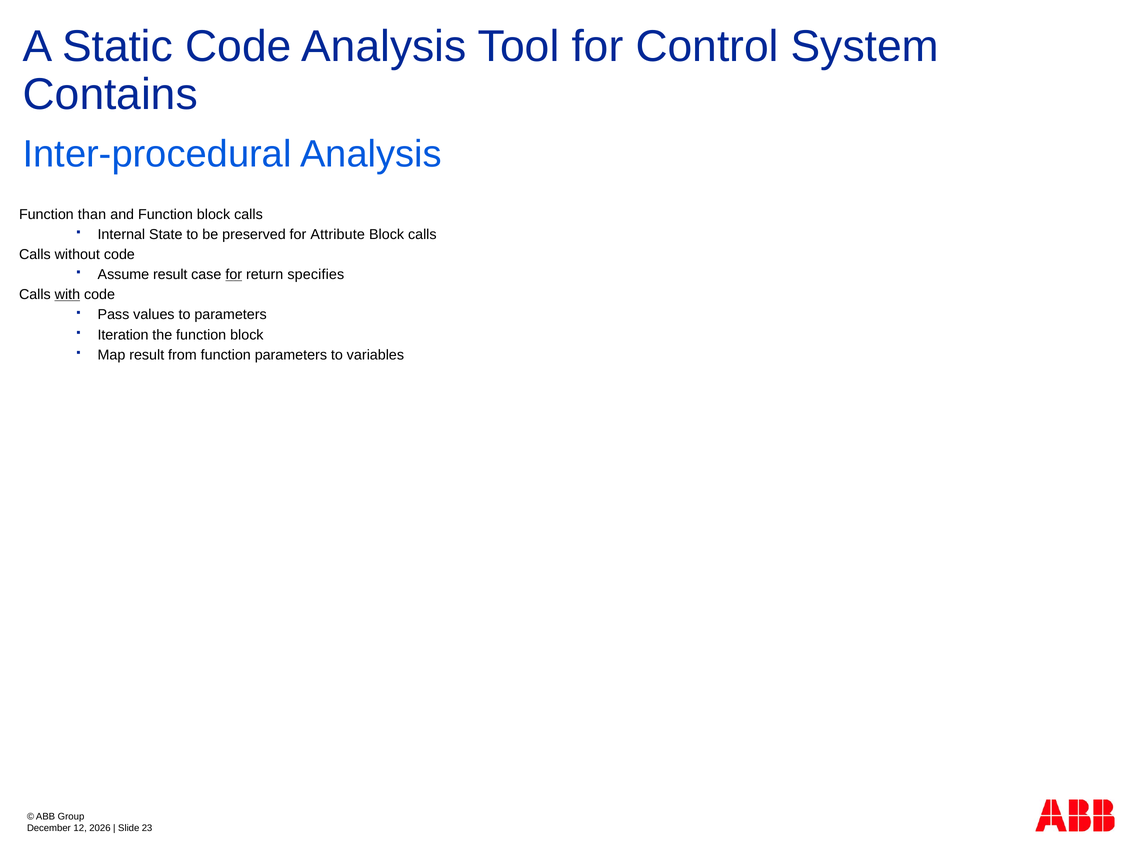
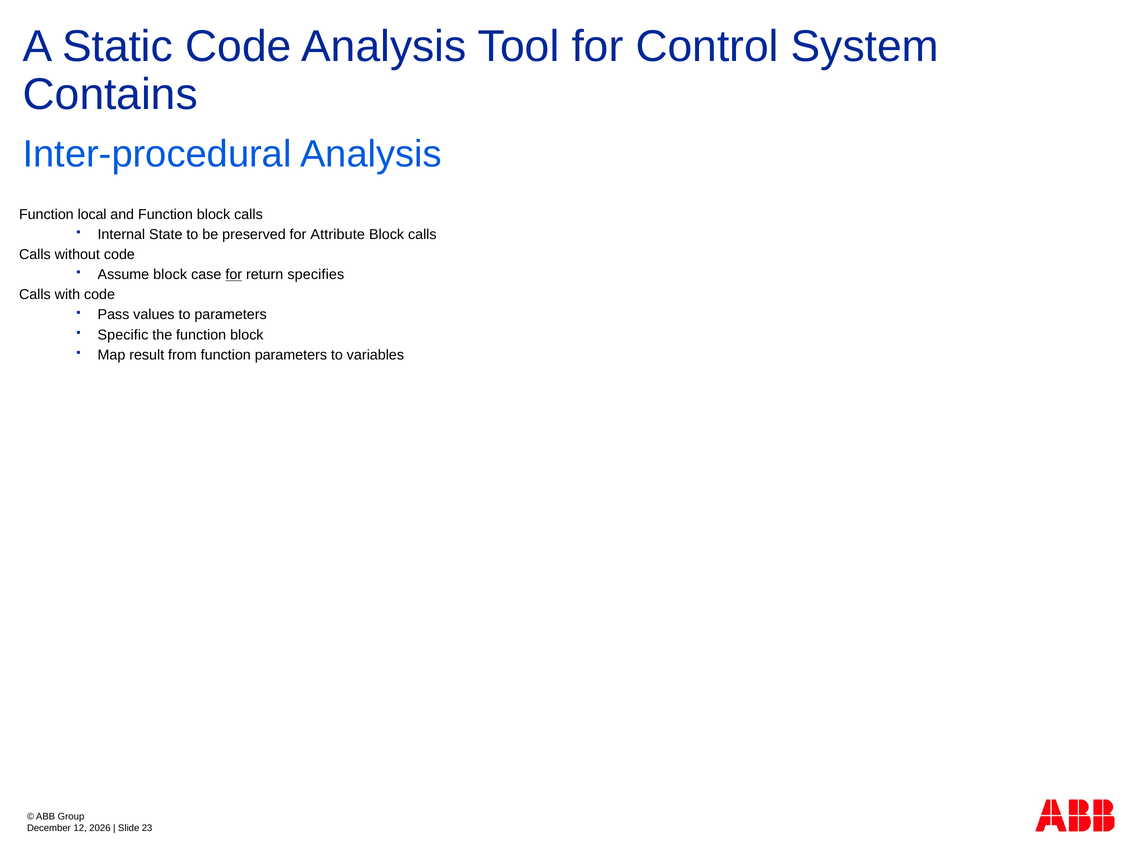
than: than -> local
Assume result: result -> block
with underline: present -> none
Iteration: Iteration -> Specific
